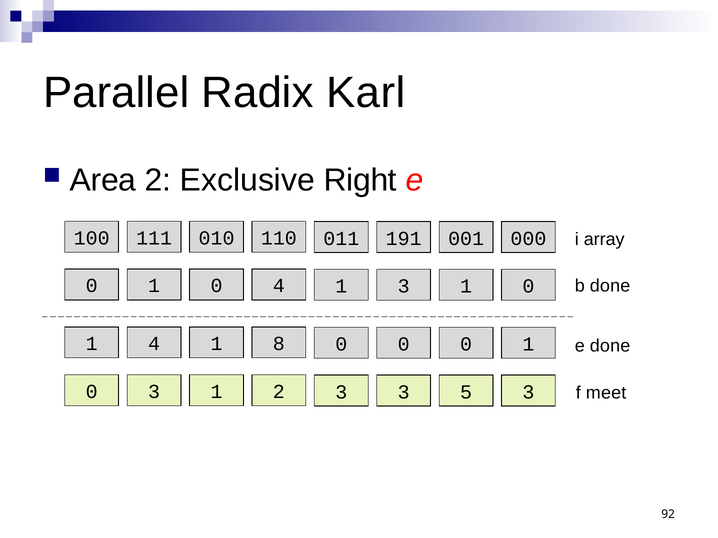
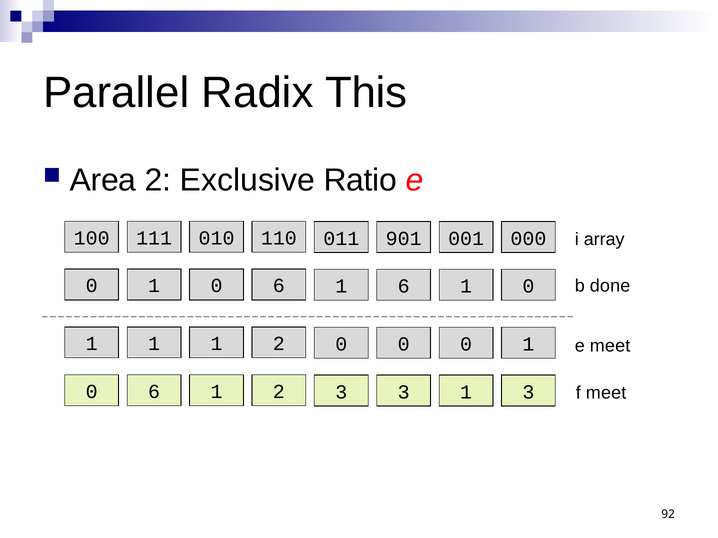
Karl: Karl -> This
Right: Right -> Ratio
191: 191 -> 901
1 0 4: 4 -> 6
1 3: 3 -> 6
4 at (154, 344): 4 -> 1
8 at (279, 344): 8 -> 2
e done: done -> meet
3 at (154, 392): 3 -> 6
3 5: 5 -> 1
